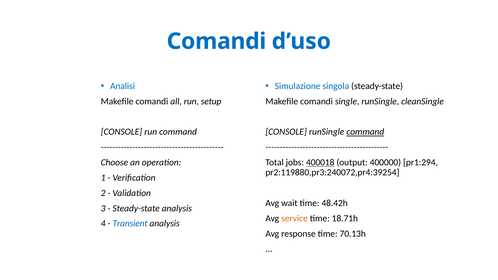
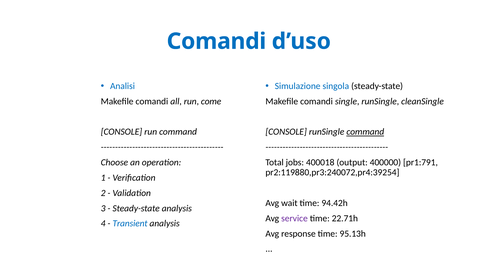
setup: setup -> come
400018 underline: present -> none
pr1:294: pr1:294 -> pr1:791
48.42h: 48.42h -> 94.42h
service colour: orange -> purple
18.71h: 18.71h -> 22.71h
70.13h: 70.13h -> 95.13h
